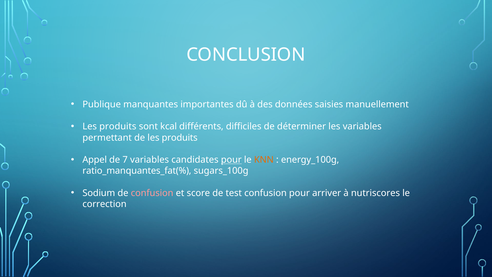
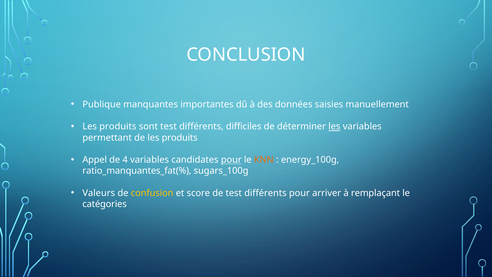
sont kcal: kcal -> test
les at (334, 126) underline: none -> present
7: 7 -> 4
Sodium: Sodium -> Valeurs
confusion at (152, 193) colour: pink -> yellow
de test confusion: confusion -> différents
nutriscores: nutriscores -> remplaçant
correction: correction -> catégories
